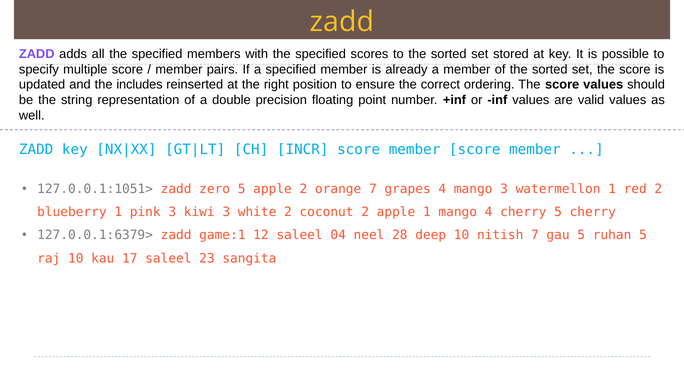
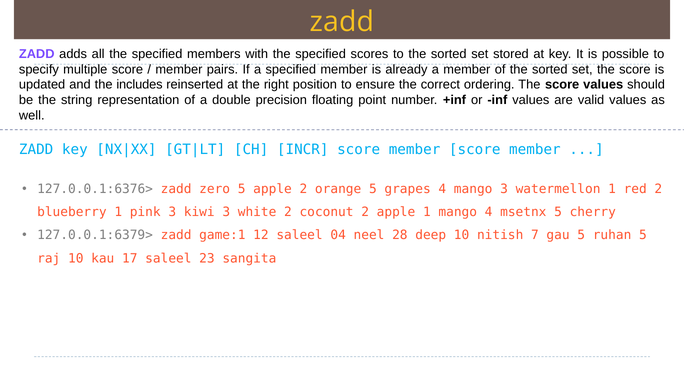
127.0.0.1:1051>: 127.0.0.1:1051> -> 127.0.0.1:6376>
orange 7: 7 -> 5
4 cherry: cherry -> msetnx
